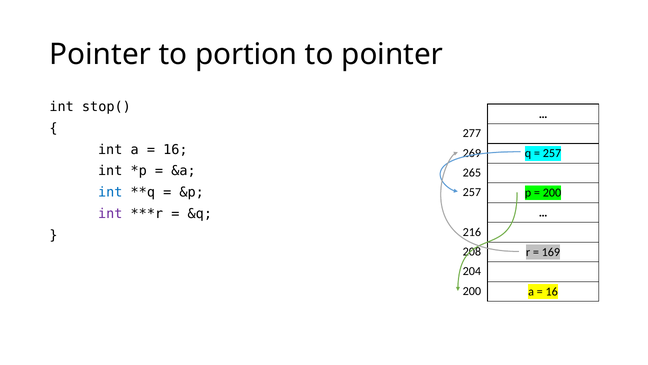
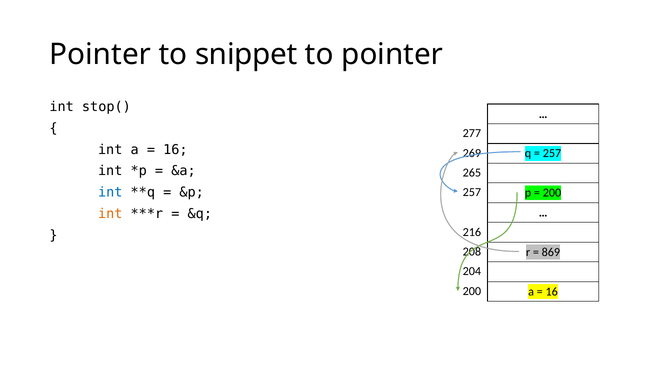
portion: portion -> snippet
int at (110, 213) colour: purple -> orange
169: 169 -> 869
